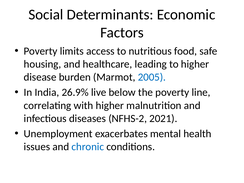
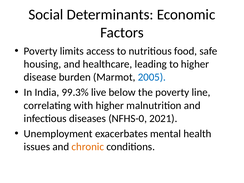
26.9%: 26.9% -> 99.3%
NFHS-2: NFHS-2 -> NFHS-0
chronic colour: blue -> orange
